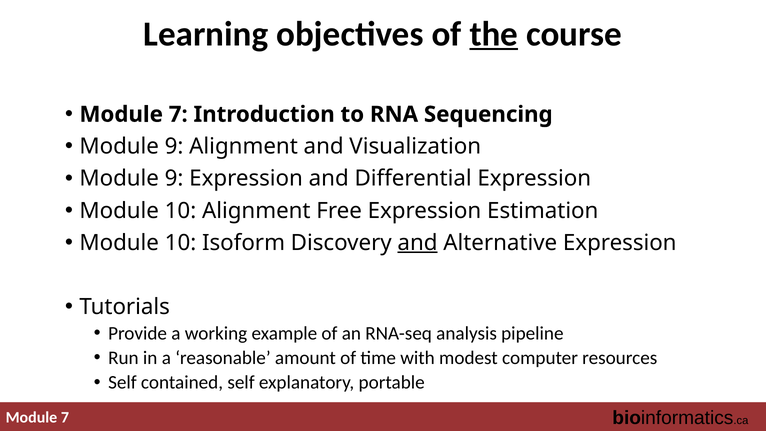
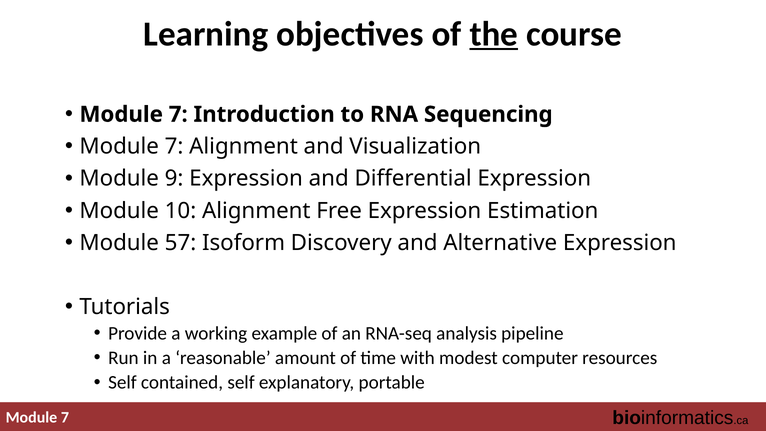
9 at (174, 146): 9 -> 7
10 at (180, 243): 10 -> 57
and at (418, 243) underline: present -> none
